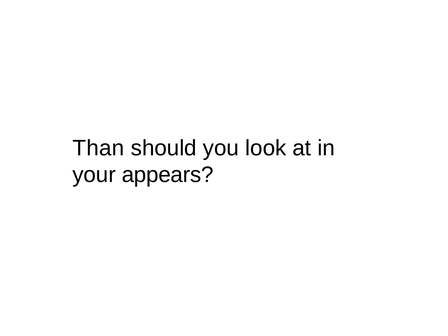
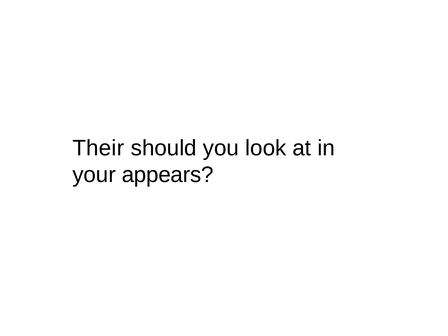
Than: Than -> Their
